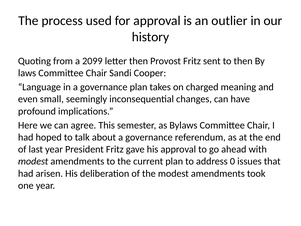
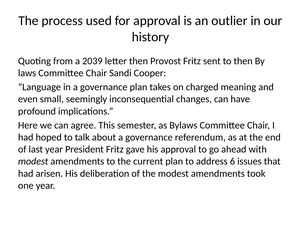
2099: 2099 -> 2039
0: 0 -> 6
